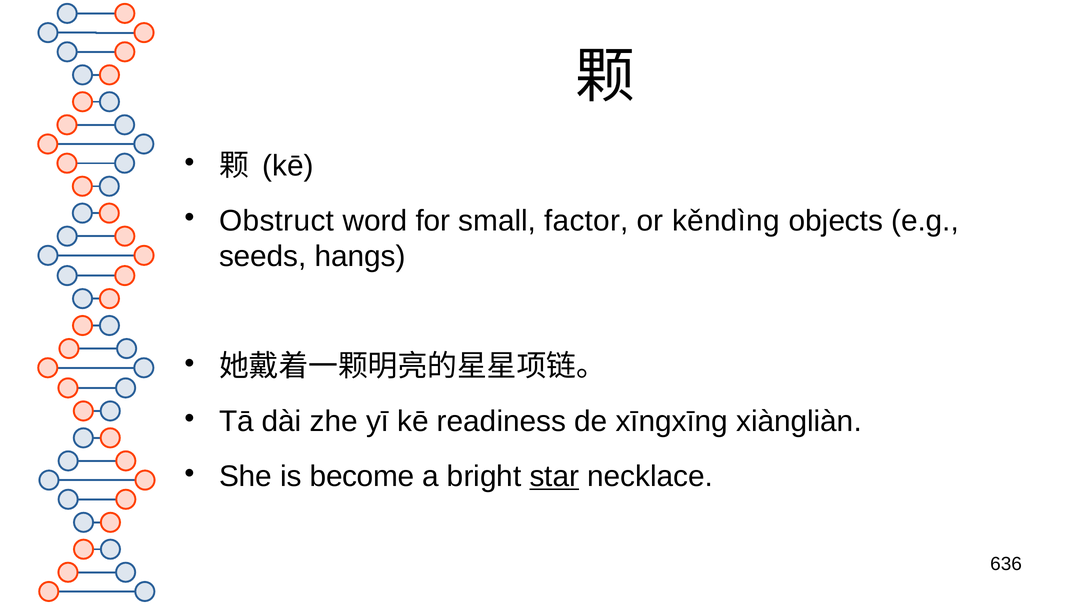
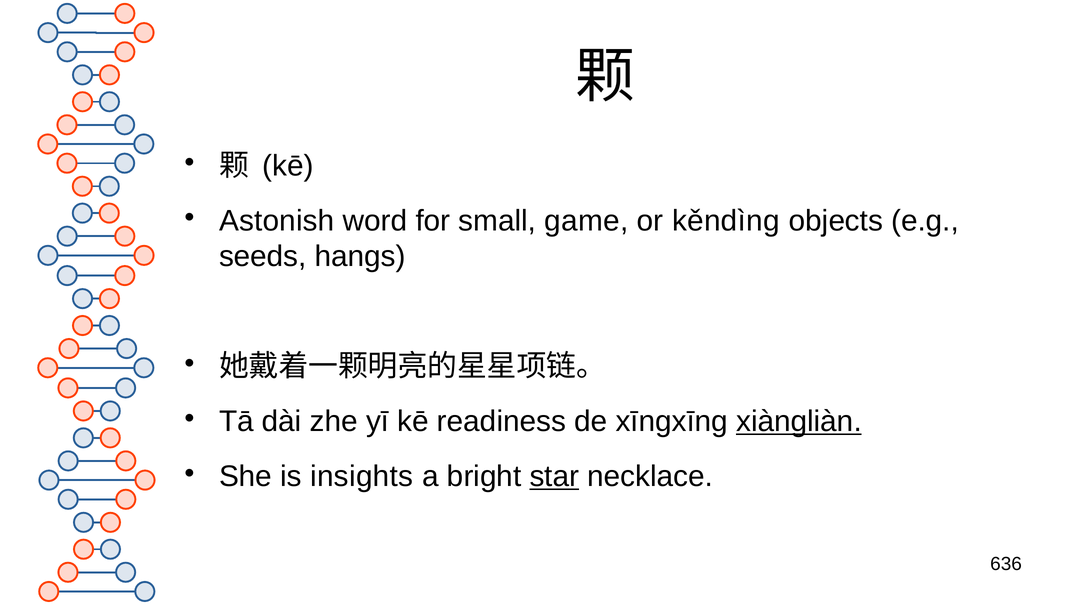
Obstruct: Obstruct -> Astonish
factor: factor -> game
xiàngliàn underline: none -> present
become: become -> insights
